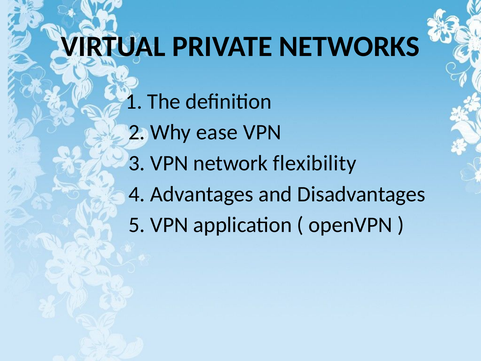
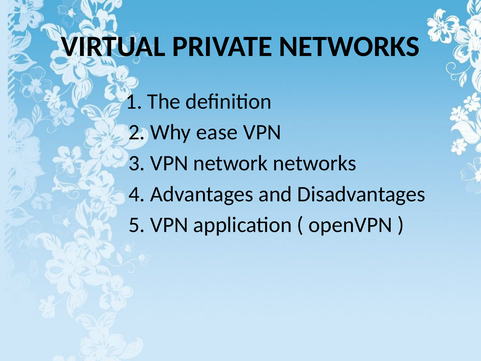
network flexibility: flexibility -> networks
